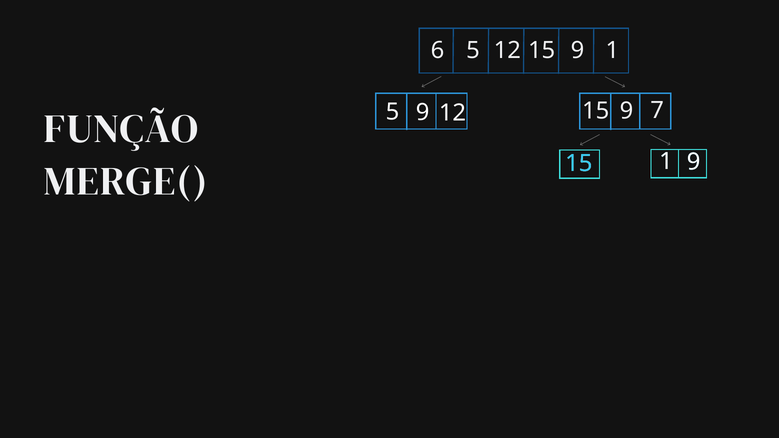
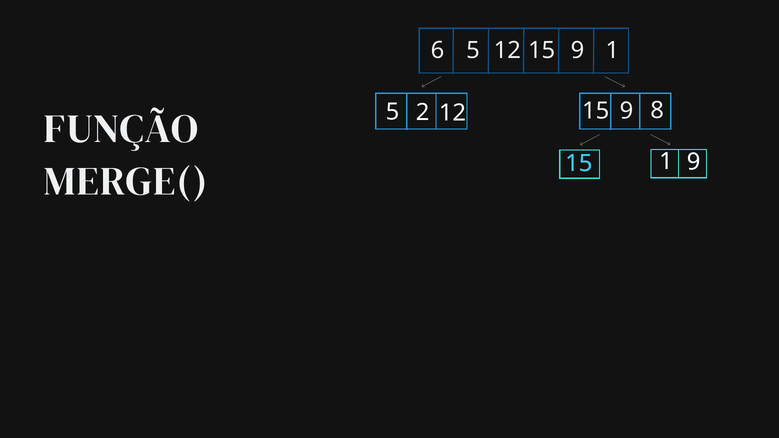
7: 7 -> 8
5 9: 9 -> 2
